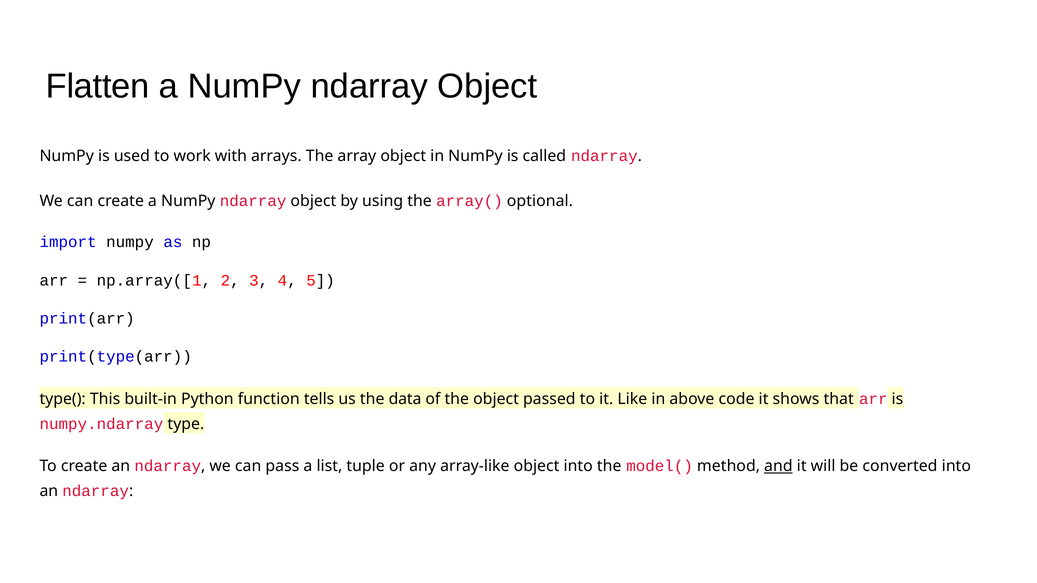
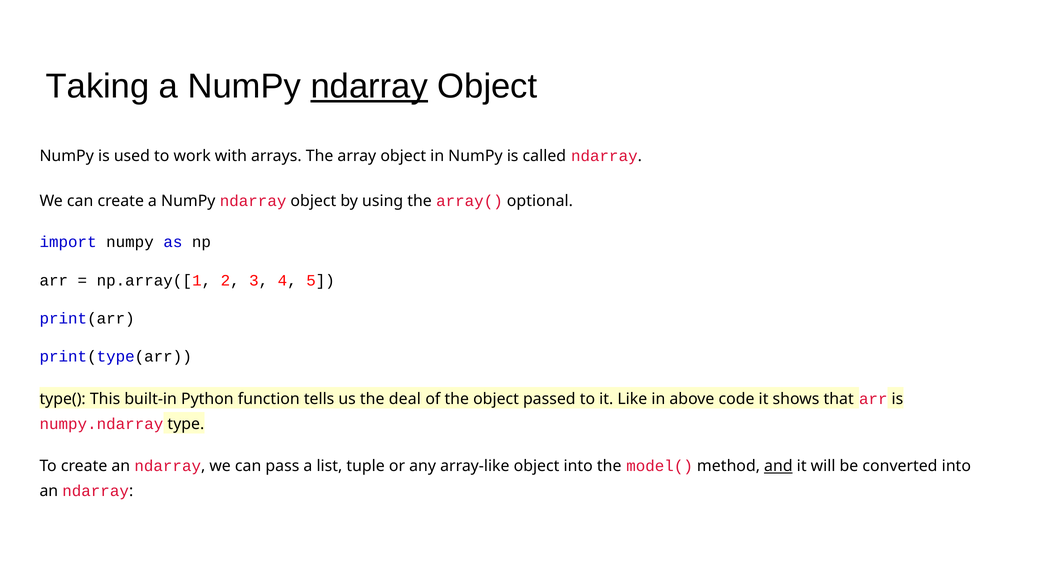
Flatten: Flatten -> Taking
ndarray at (369, 86) underline: none -> present
data: data -> deal
